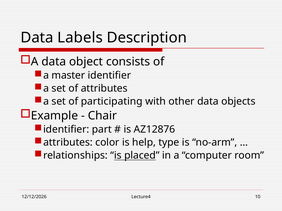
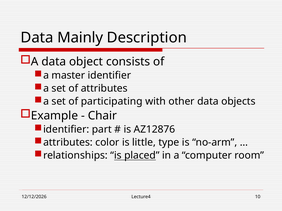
Labels: Labels -> Mainly
help: help -> little
